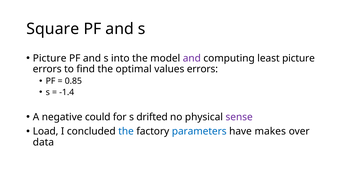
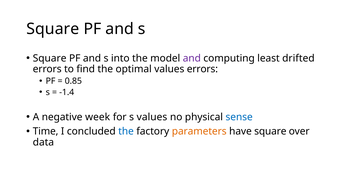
Picture at (50, 58): Picture -> Square
least picture: picture -> drifted
could: could -> week
s drifted: drifted -> values
sense colour: purple -> blue
Load: Load -> Time
parameters colour: blue -> orange
have makes: makes -> square
